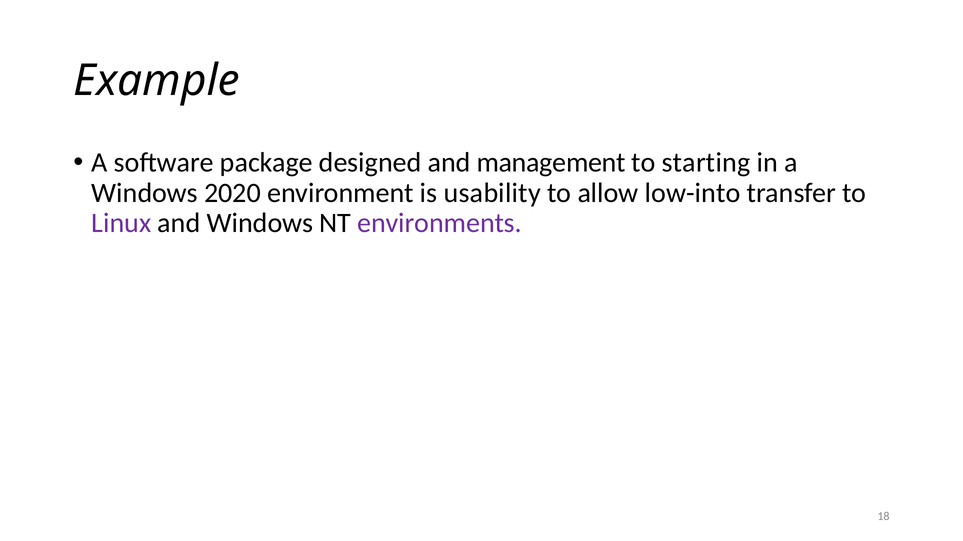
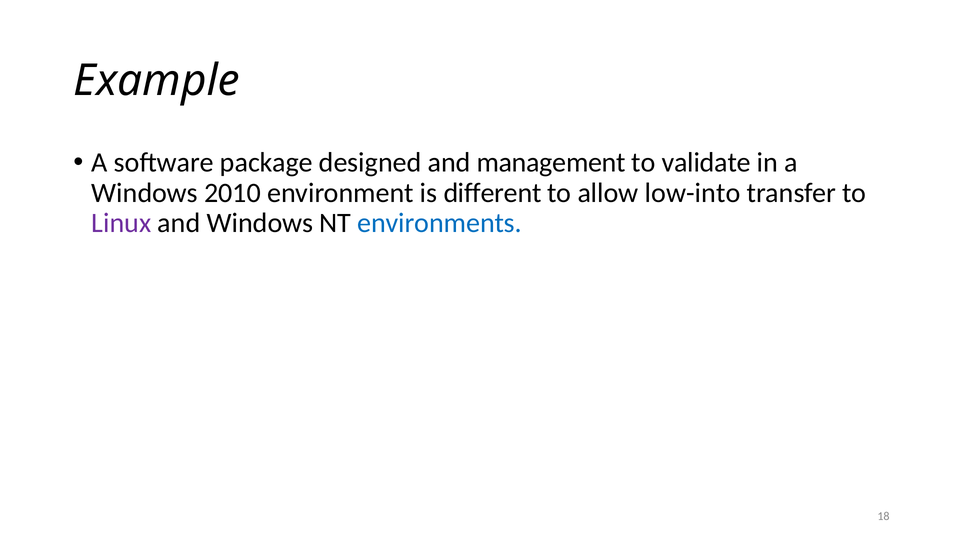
starting: starting -> validate
2020: 2020 -> 2010
usability: usability -> different
environments colour: purple -> blue
